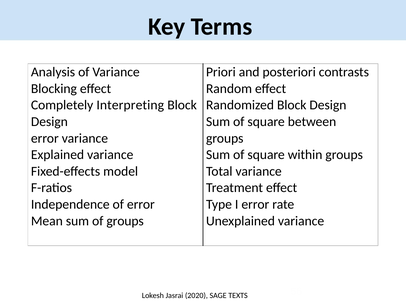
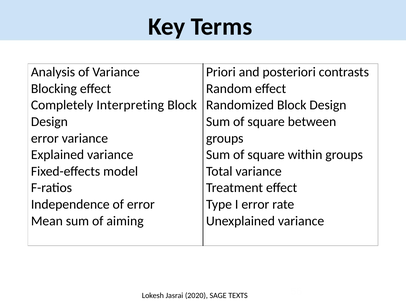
of groups: groups -> aiming
